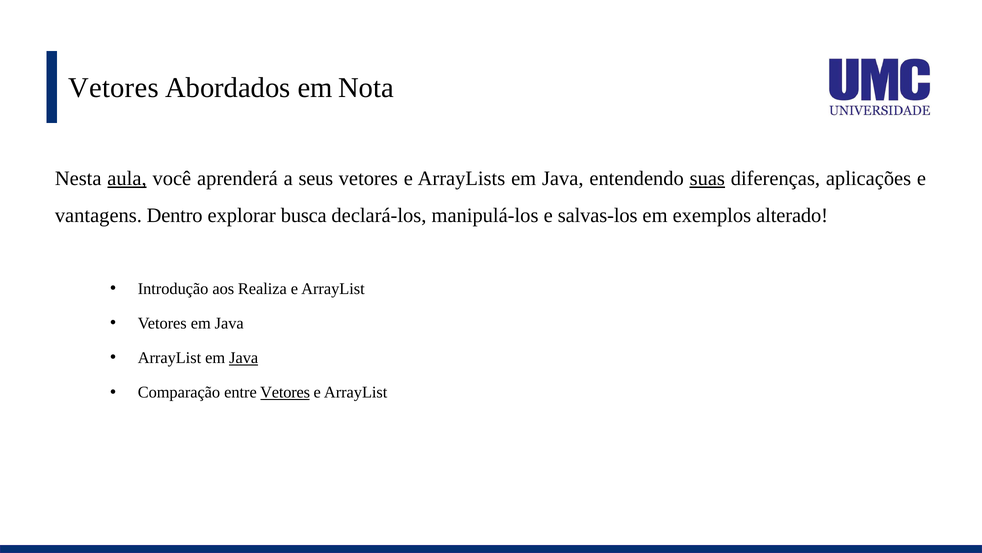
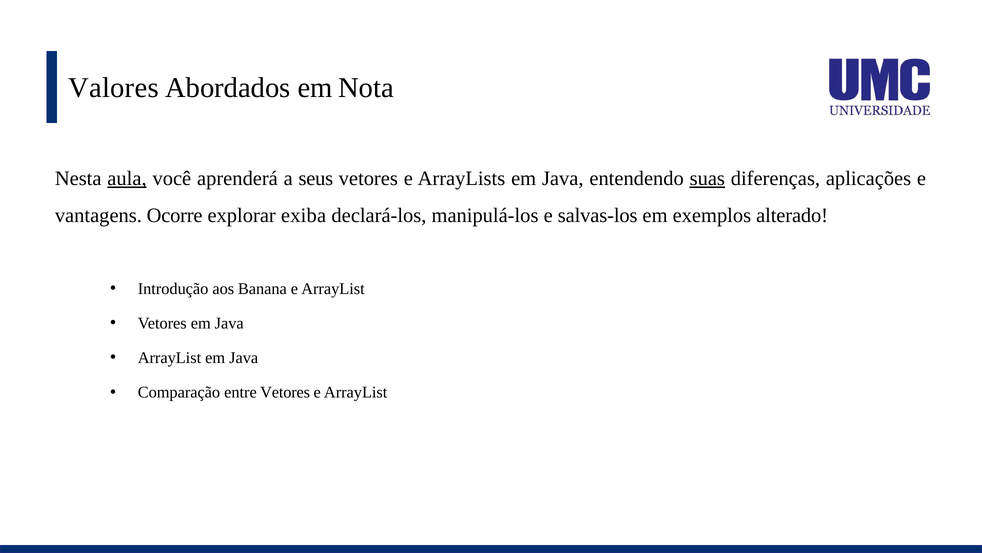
Vetores at (113, 88): Vetores -> Valores
Dentro: Dentro -> Ocorre
busca: busca -> exiba
Realiza: Realiza -> Banana
Java at (244, 358) underline: present -> none
Vetores at (285, 392) underline: present -> none
